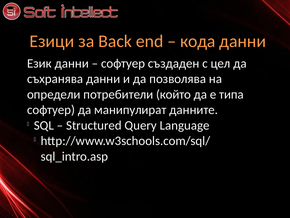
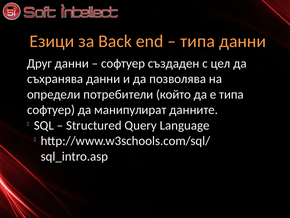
кода at (198, 41): кода -> типа
Език: Език -> Друг
